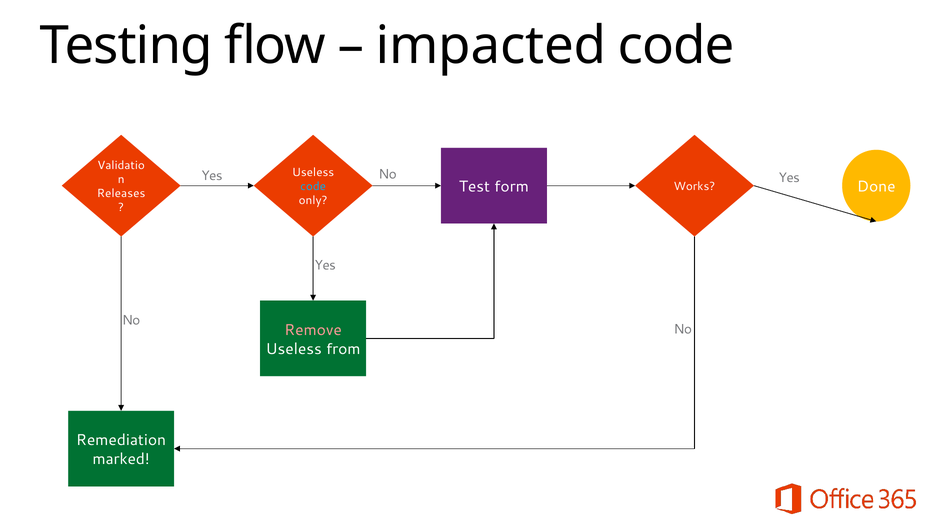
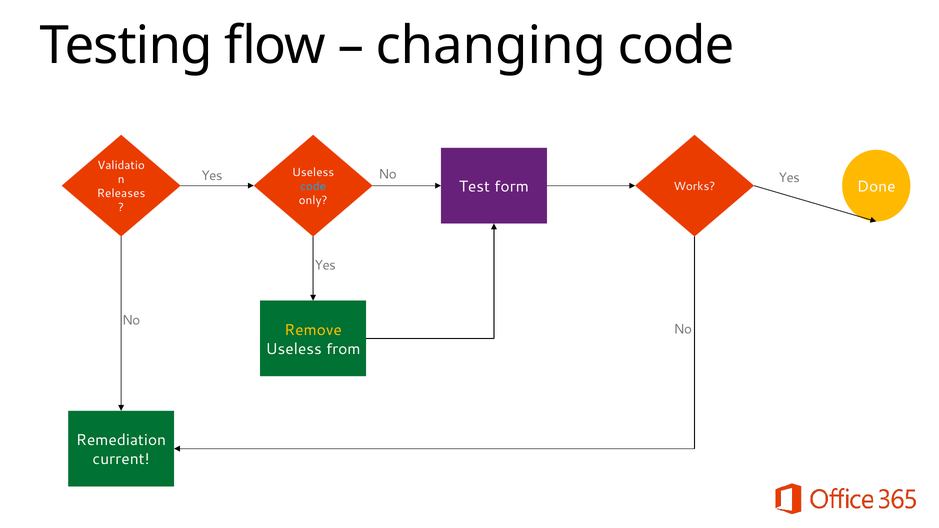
impacted: impacted -> changing
Remove colour: pink -> yellow
marked: marked -> current
